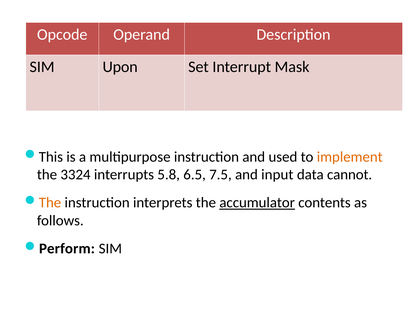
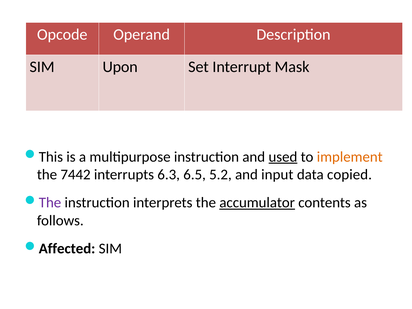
used underline: none -> present
3324: 3324 -> 7442
5.8: 5.8 -> 6.3
7.5: 7.5 -> 5.2
cannot: cannot -> copied
The at (50, 203) colour: orange -> purple
Perform: Perform -> Affected
